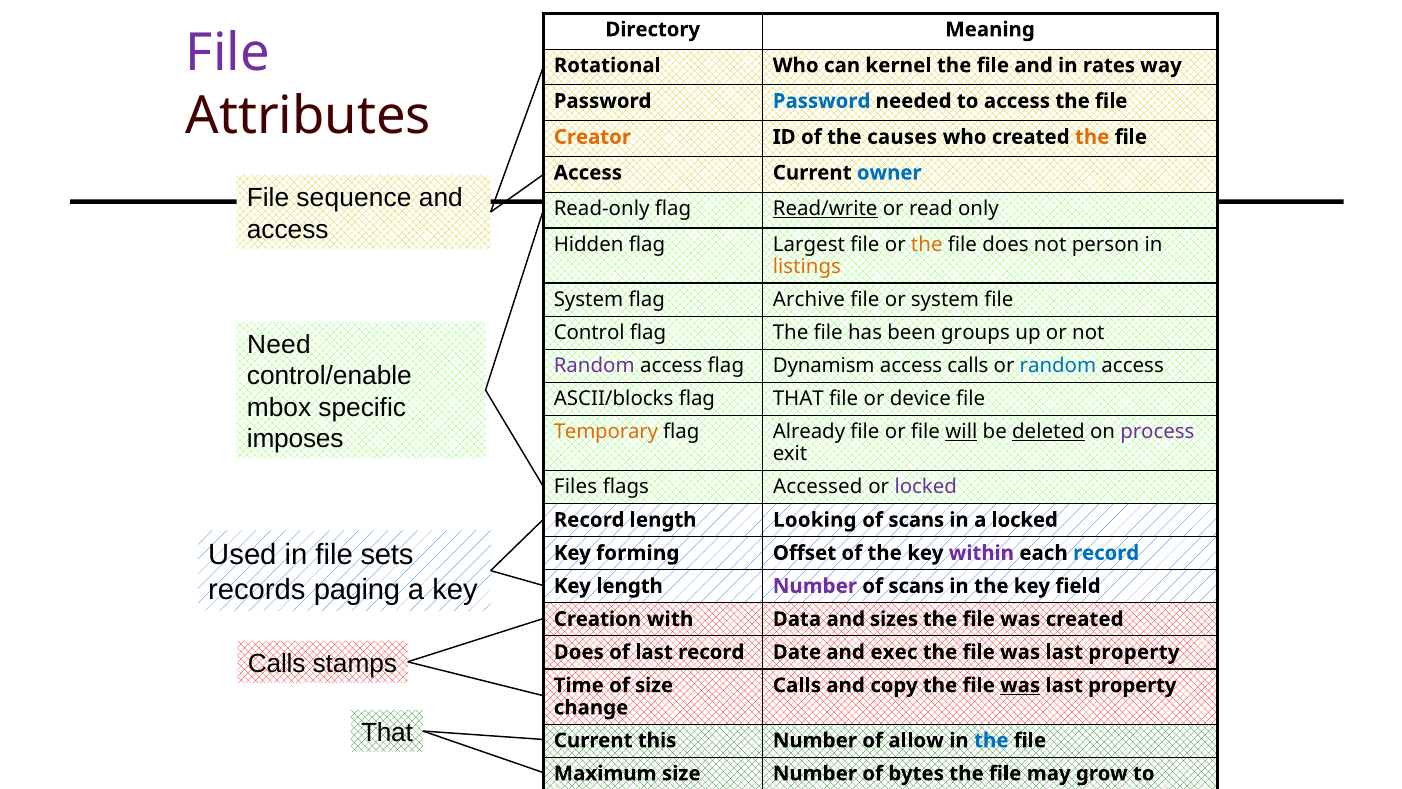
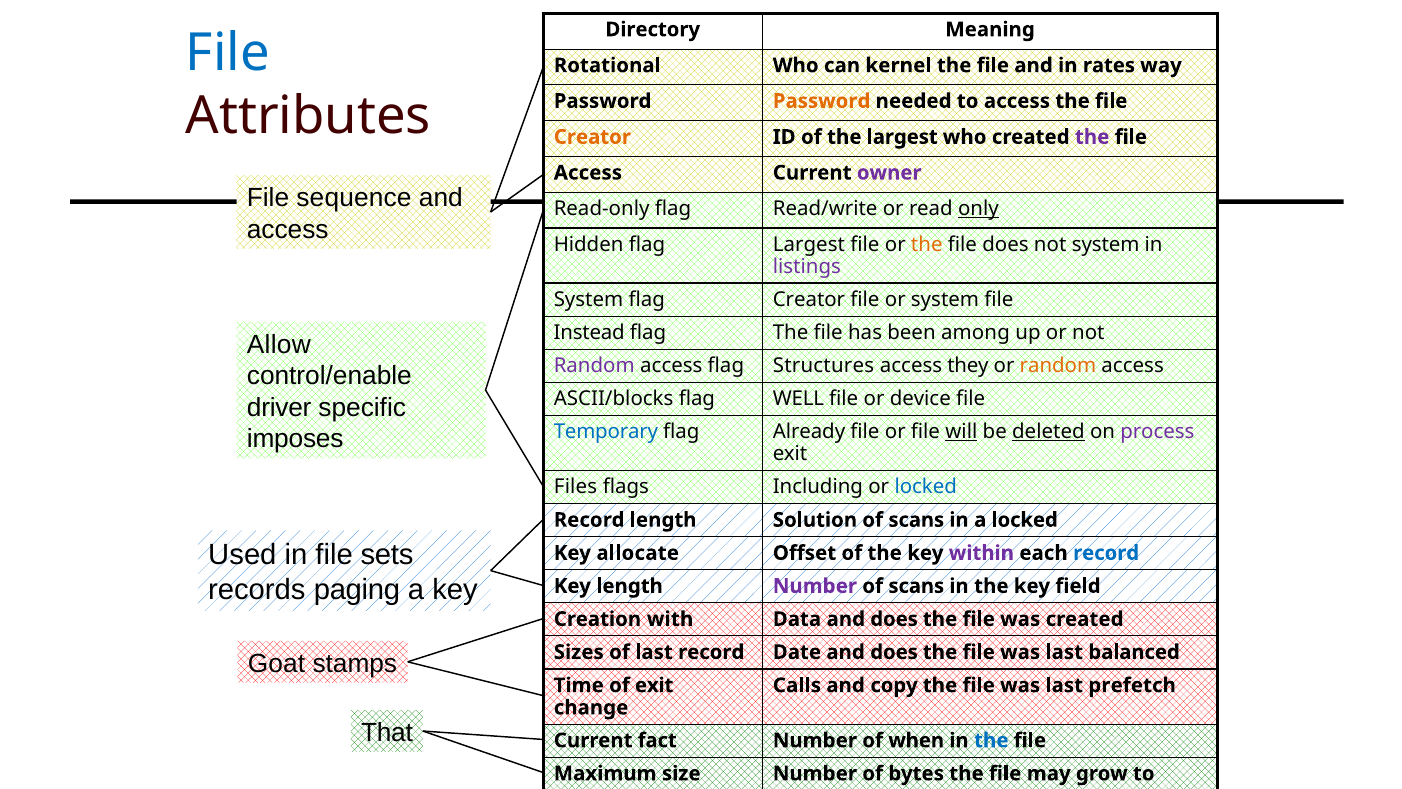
File at (228, 53) colour: purple -> blue
Password at (822, 101) colour: blue -> orange
the causes: causes -> largest
the at (1092, 137) colour: orange -> purple
owner colour: blue -> purple
Read/write underline: present -> none
only underline: none -> present
not person: person -> system
listings colour: orange -> purple
flag Archive: Archive -> Creator
Control: Control -> Instead
groups: groups -> among
Need: Need -> Allow
Dynamism: Dynamism -> Structures
access calls: calls -> they
random at (1058, 366) colour: blue -> orange
flag THAT: THAT -> WELL
mbox: mbox -> driver
Temporary colour: orange -> blue
Accessed: Accessed -> Including
locked at (926, 487) colour: purple -> blue
Looking: Looking -> Solution
forming: forming -> allocate
Data and sizes: sizes -> does
Does at (579, 652): Does -> Sizes
Date and exec: exec -> does
property at (1134, 652): property -> balanced
Calls at (277, 663): Calls -> Goat
of size: size -> exit
was at (1020, 685) underline: present -> none
property at (1132, 685): property -> prefetch
this: this -> fact
allow: allow -> when
